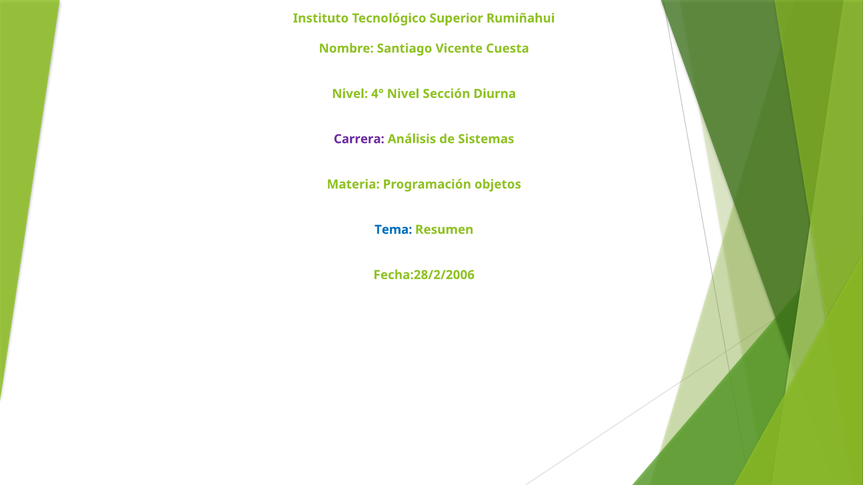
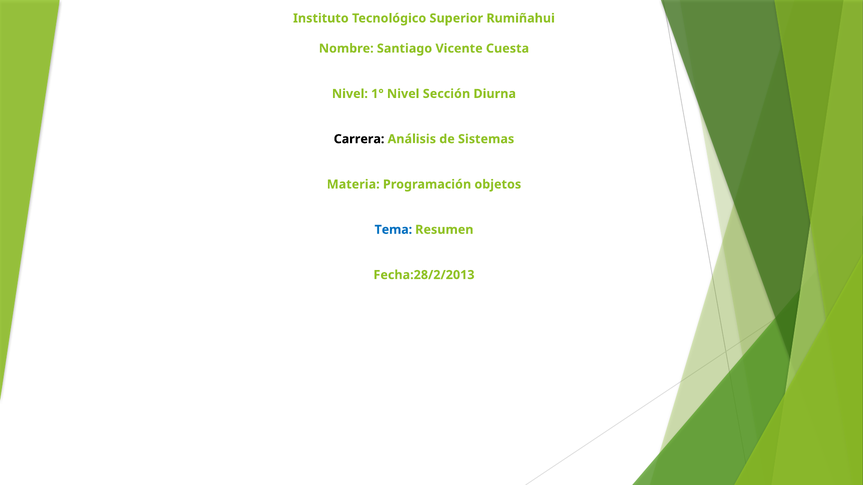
4°: 4° -> 1°
Carrera colour: purple -> black
Fecha:28/2/2006: Fecha:28/2/2006 -> Fecha:28/2/2013
